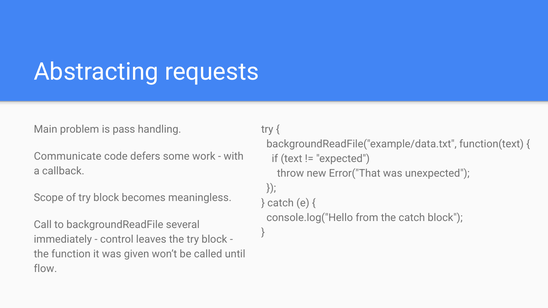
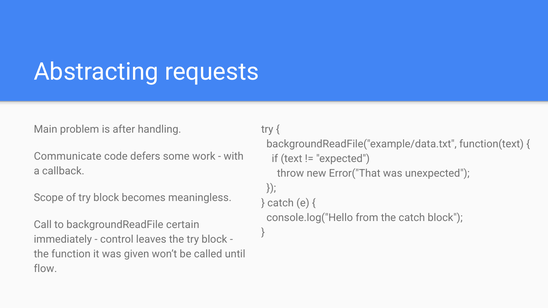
pass: pass -> after
several: several -> certain
